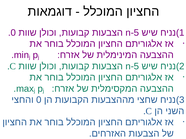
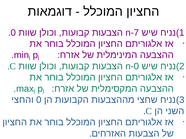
n-5 at (132, 33): n-5 -> n-7
n-5 at (132, 66): n-5 -> n-0
